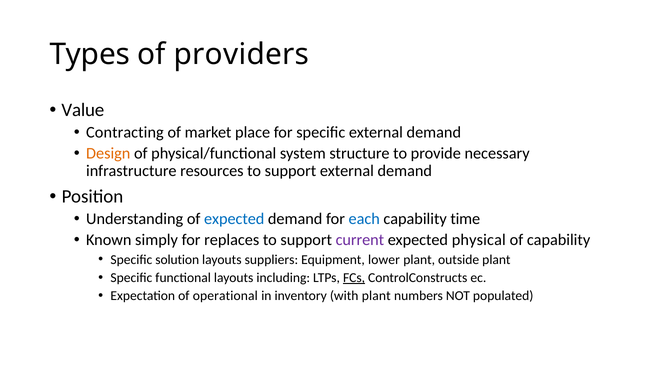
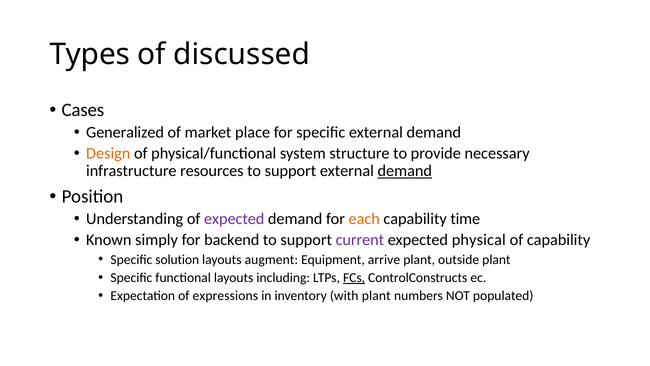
providers: providers -> discussed
Value: Value -> Cases
Contracting: Contracting -> Generalized
demand at (405, 171) underline: none -> present
expected at (234, 219) colour: blue -> purple
each colour: blue -> orange
replaces: replaces -> backend
suppliers: suppliers -> augment
lower: lower -> arrive
operational: operational -> expressions
